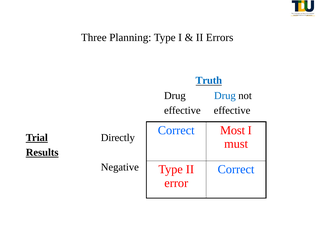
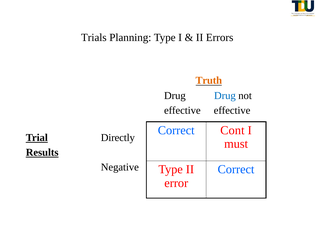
Three: Three -> Trials
Truth colour: blue -> orange
Most: Most -> Cont
